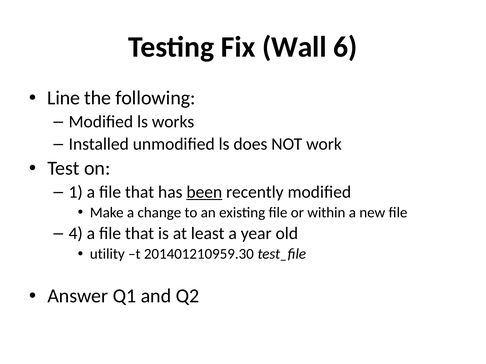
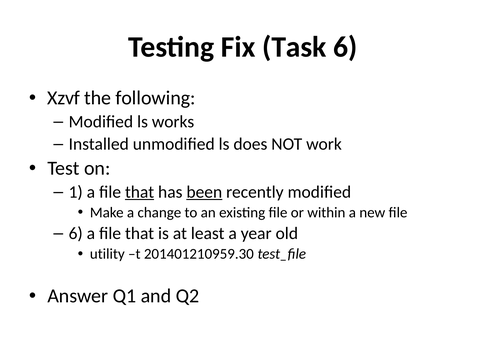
Wall: Wall -> Task
Line: Line -> Xzvf
that at (140, 192) underline: none -> present
4 at (76, 234): 4 -> 6
